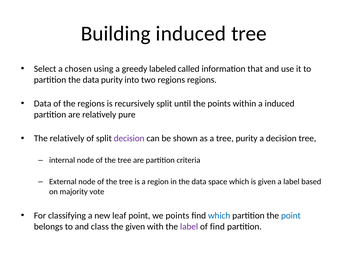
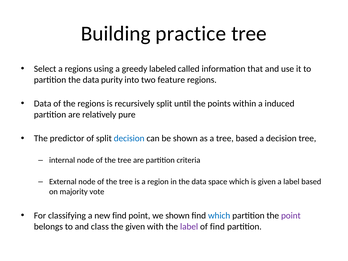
Building induced: induced -> practice
a chosen: chosen -> regions
two regions: regions -> feature
The relatively: relatively -> predictor
decision at (129, 138) colour: purple -> blue
tree purity: purity -> based
new leaf: leaf -> find
we points: points -> shown
point at (291, 216) colour: blue -> purple
